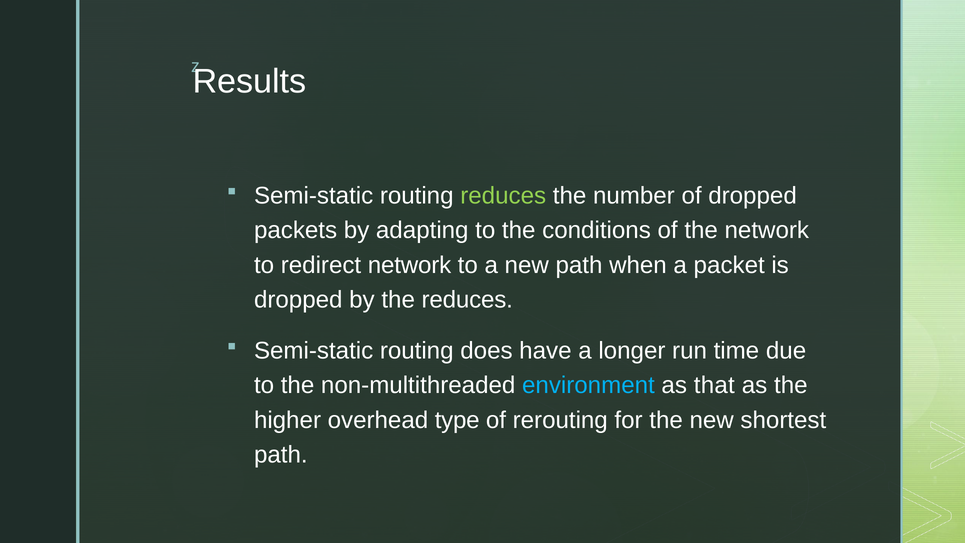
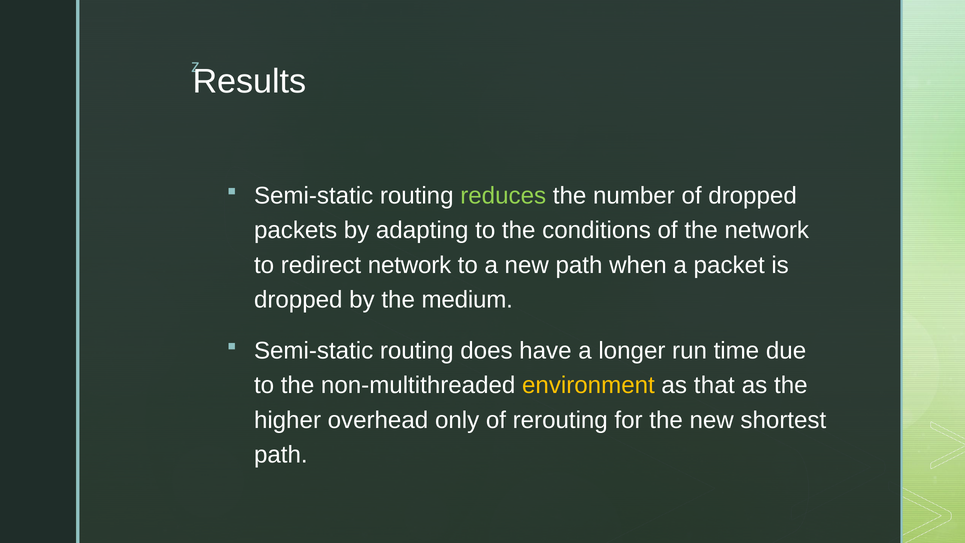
the reduces: reduces -> medium
environment colour: light blue -> yellow
type: type -> only
